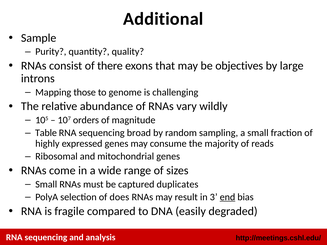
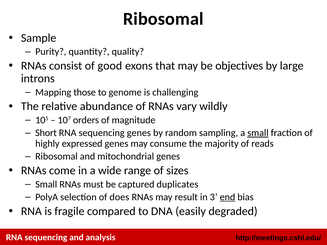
Additional at (163, 19): Additional -> Ribosomal
there: there -> good
Table: Table -> Short
sequencing broad: broad -> genes
small at (258, 133) underline: none -> present
